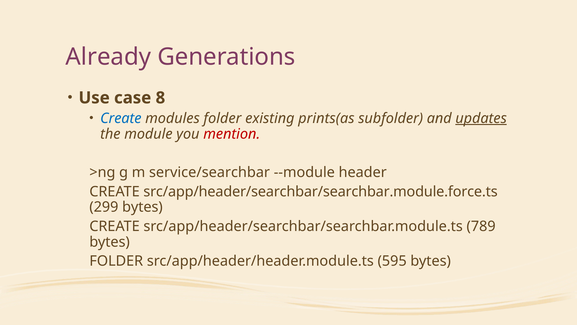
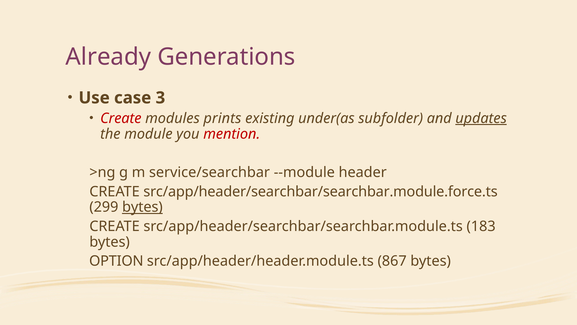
8: 8 -> 3
Create at (121, 118) colour: blue -> red
modules folder: folder -> prints
prints(as: prints(as -> under(as
bytes at (142, 207) underline: none -> present
789: 789 -> 183
FOLDER at (116, 261): FOLDER -> OPTION
595: 595 -> 867
